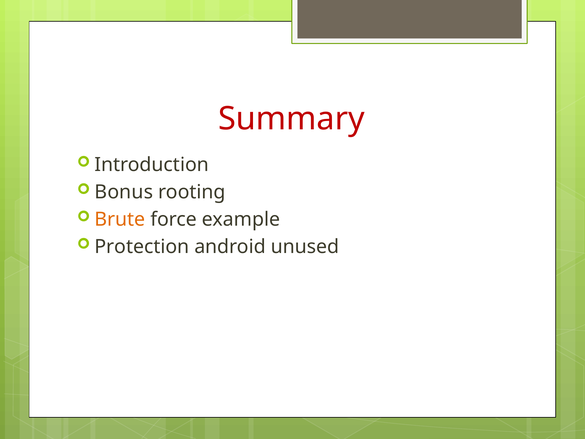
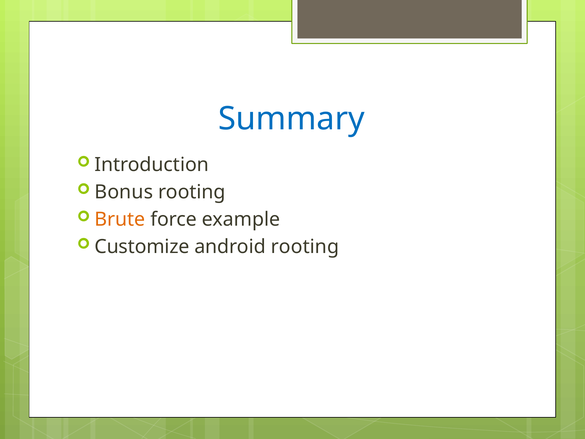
Summary colour: red -> blue
Protection: Protection -> Customize
android unused: unused -> rooting
